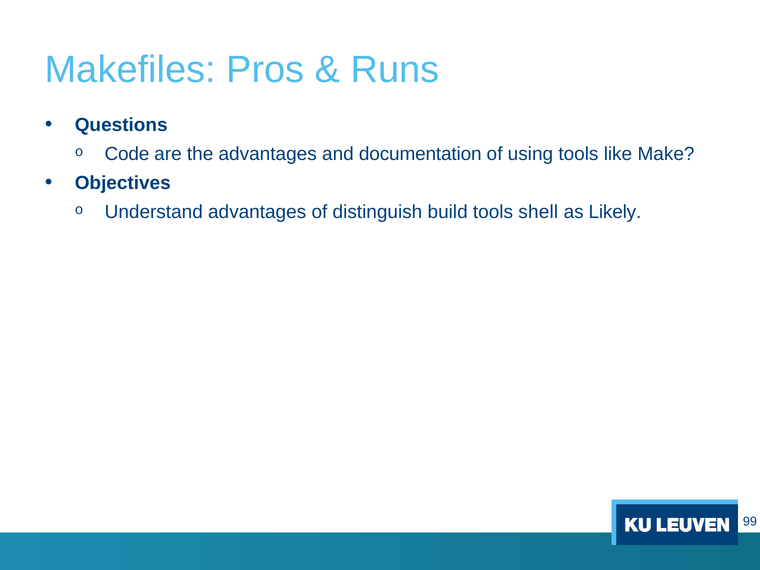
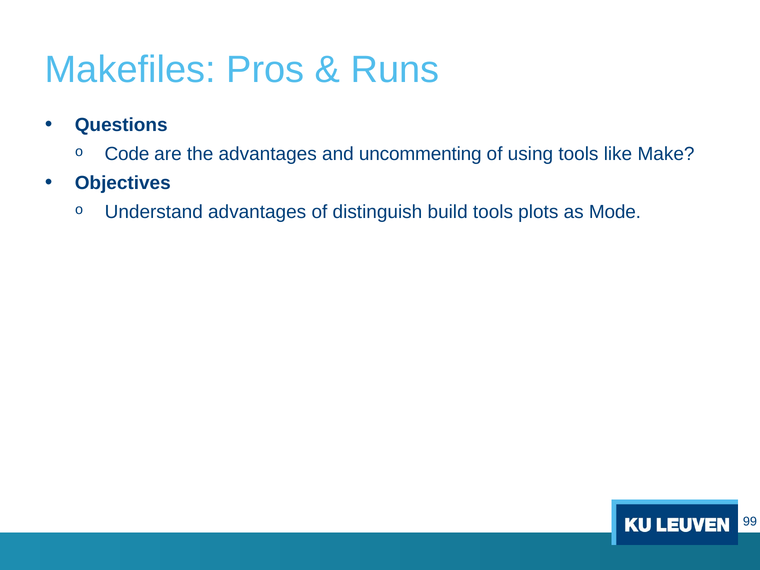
documentation: documentation -> uncommenting
shell: shell -> plots
Likely: Likely -> Mode
